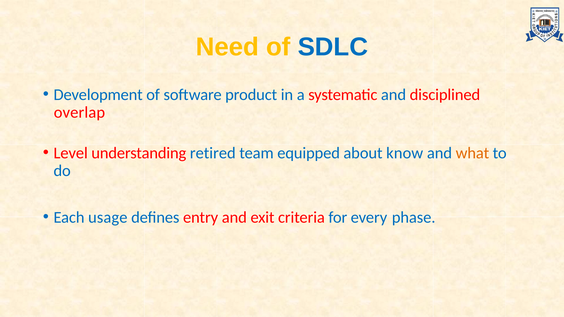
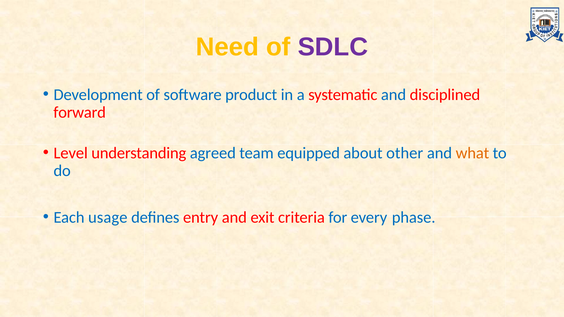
SDLC colour: blue -> purple
overlap: overlap -> forward
retired: retired -> agreed
know: know -> other
